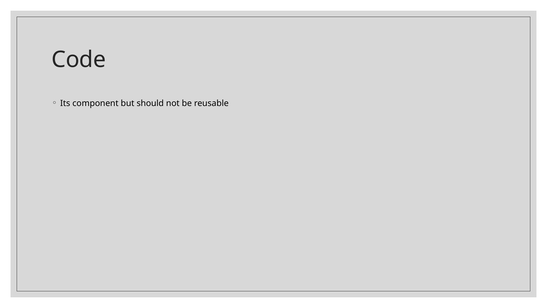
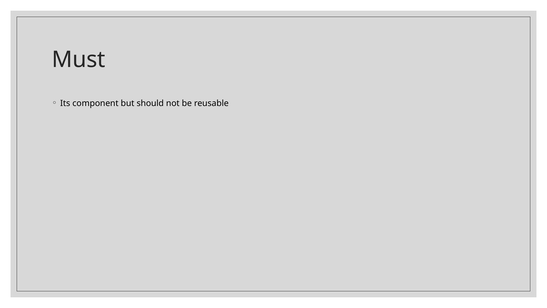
Code: Code -> Must
